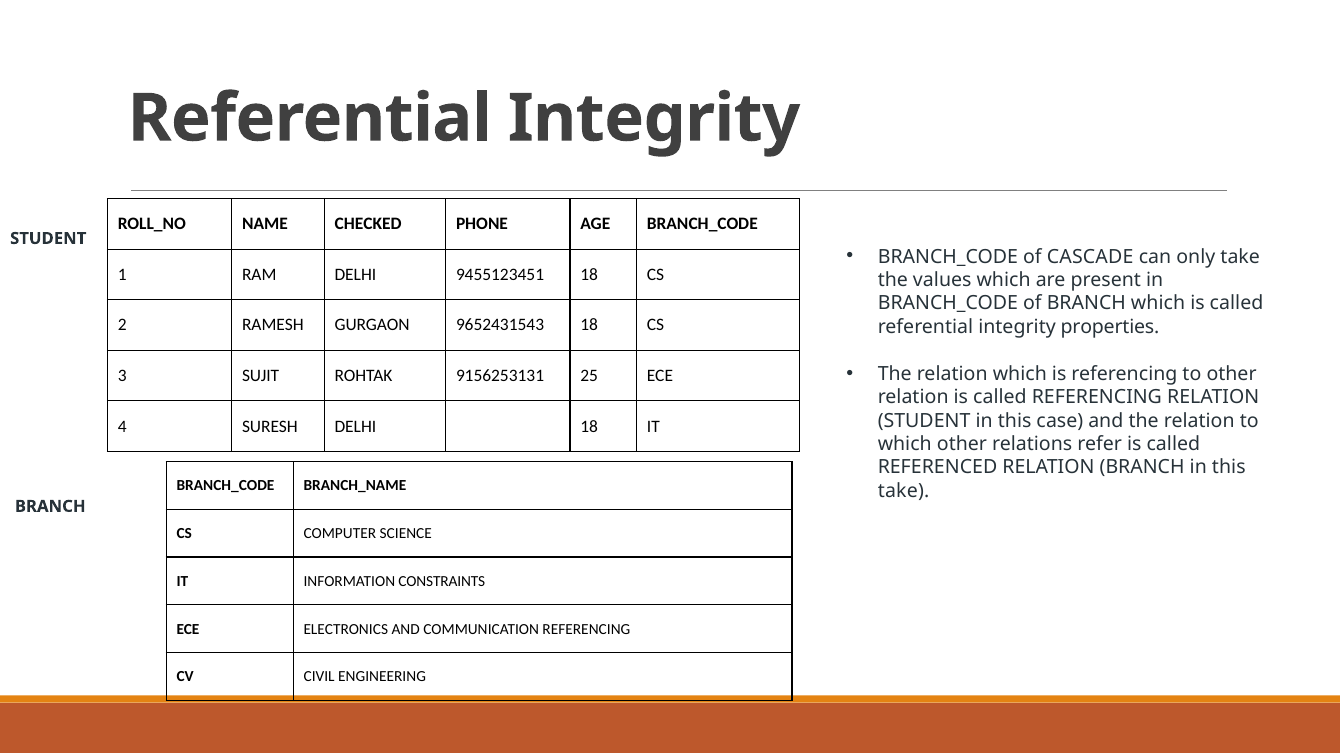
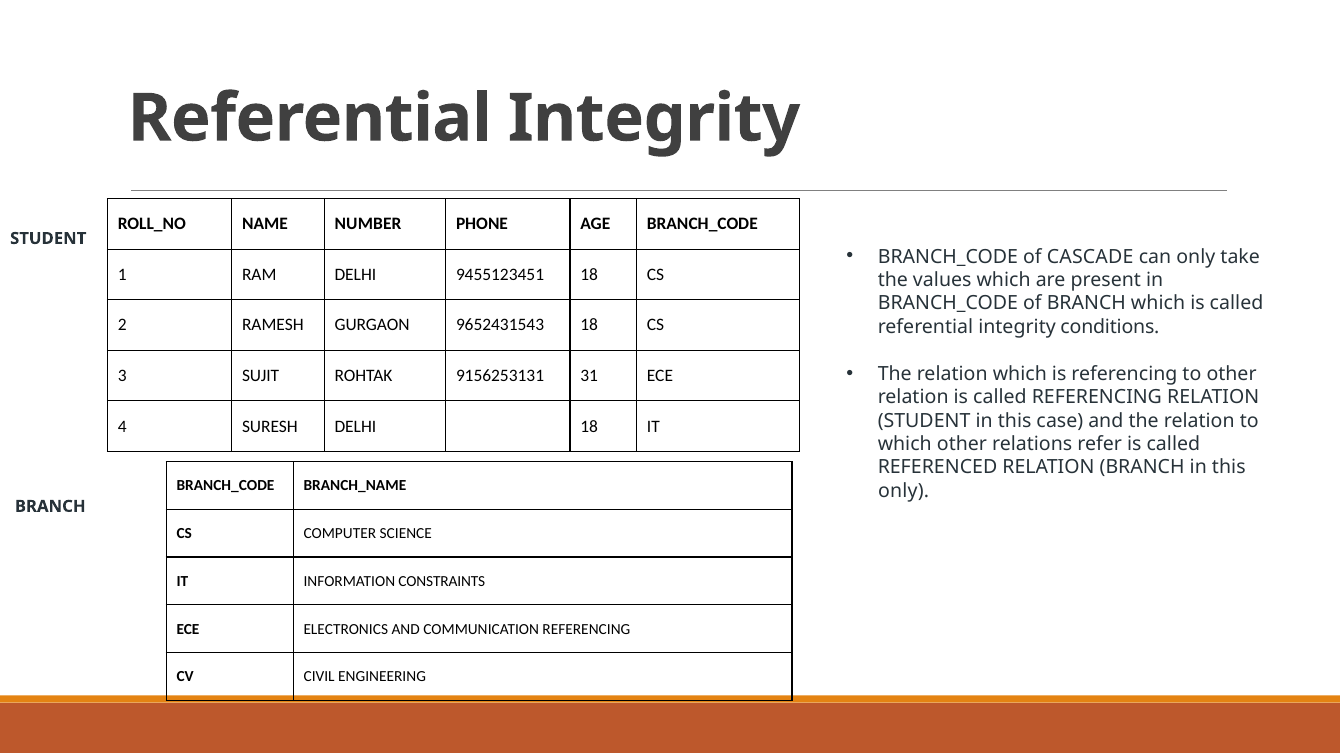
CHECKED: CHECKED -> NUMBER
properties: properties -> conditions
25: 25 -> 31
take at (904, 491): take -> only
